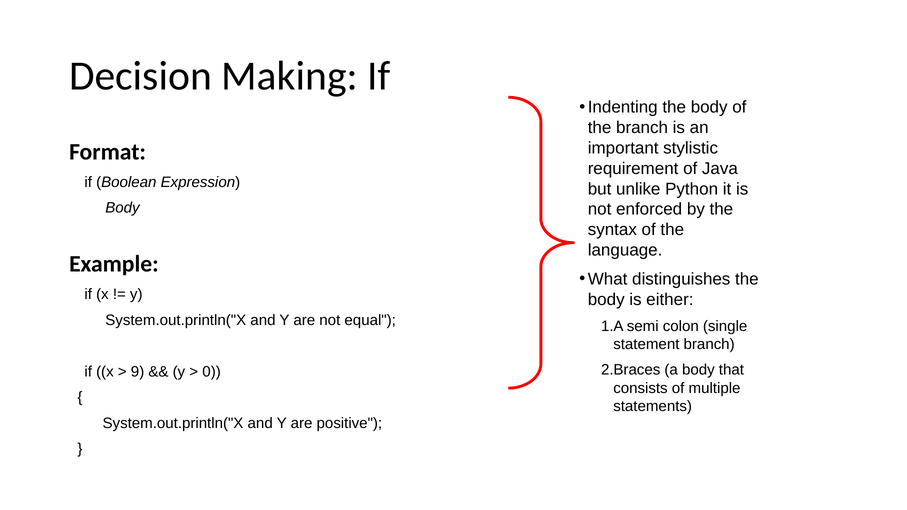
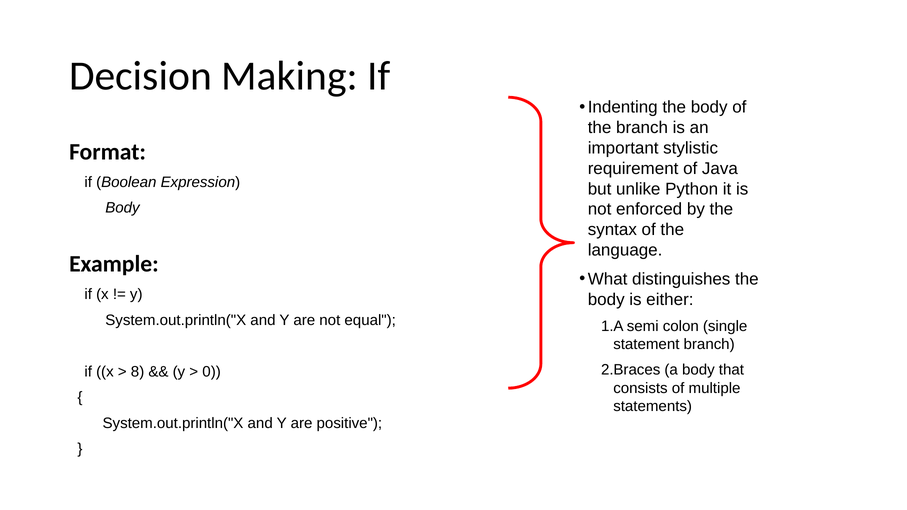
9: 9 -> 8
